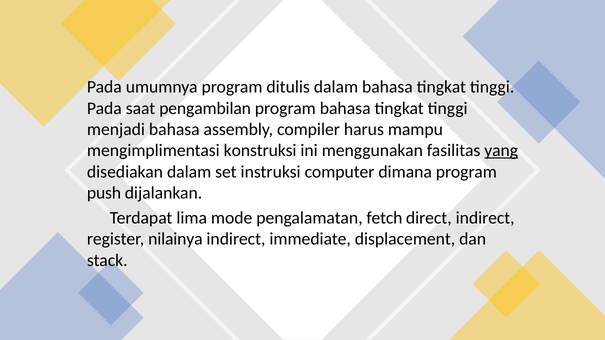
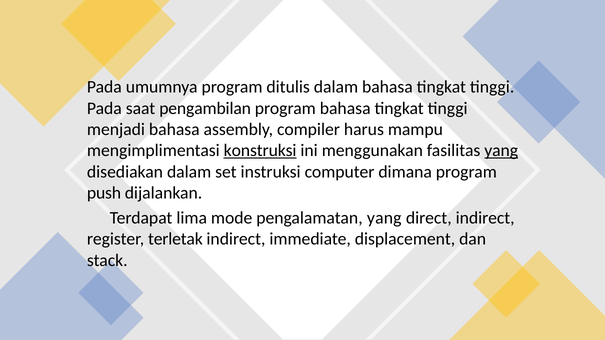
konstruksi underline: none -> present
pengalamatan fetch: fetch -> yang
nilainya: nilainya -> terletak
